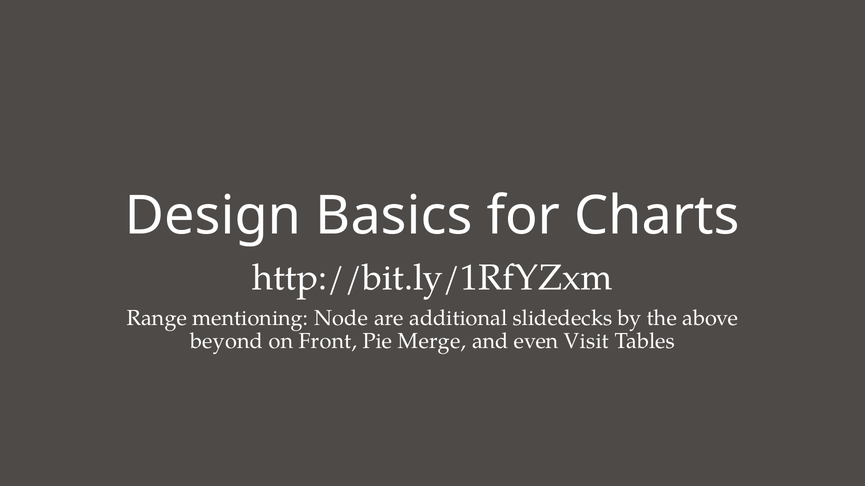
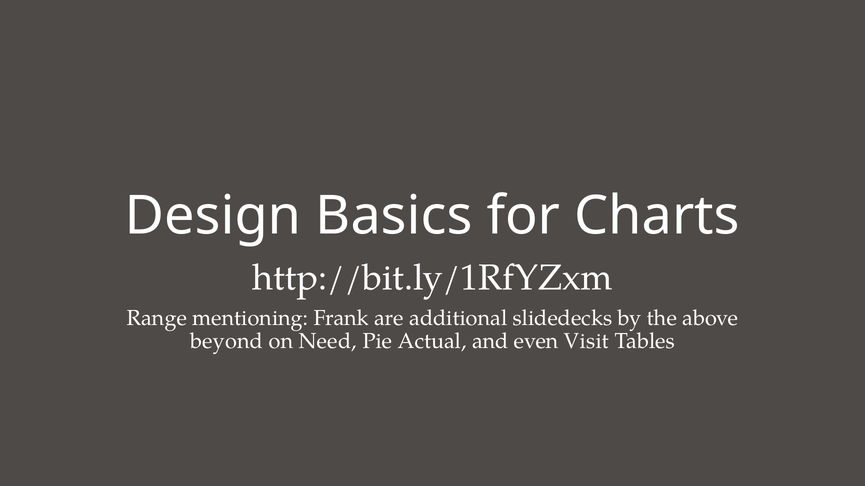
Node: Node -> Frank
Front: Front -> Need
Merge: Merge -> Actual
